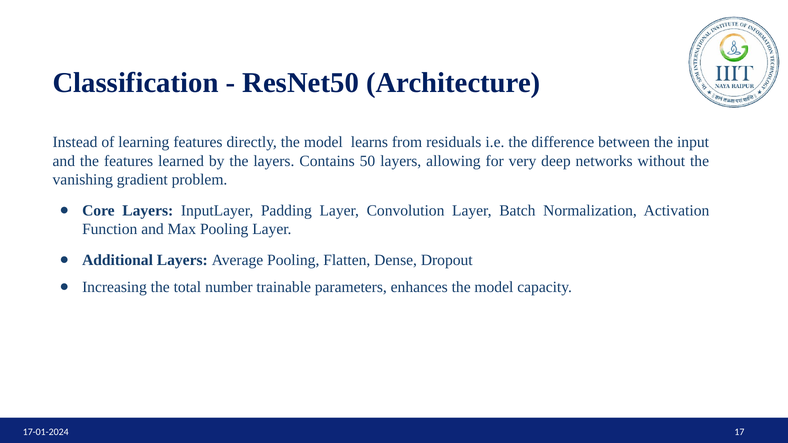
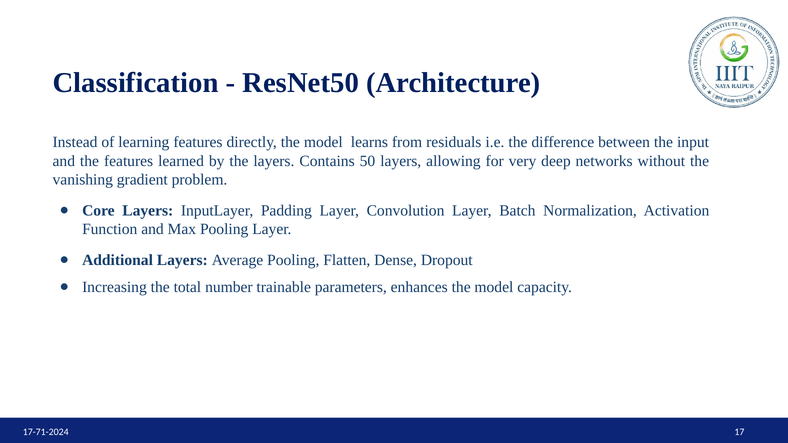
17-01-2024: 17-01-2024 -> 17-71-2024
